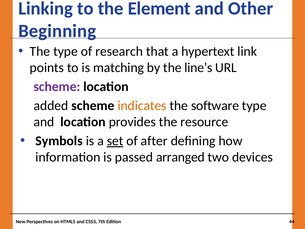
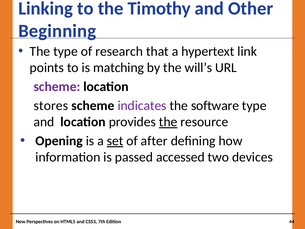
Element: Element -> Timothy
line’s: line’s -> will’s
added: added -> stores
indicates colour: orange -> purple
the at (168, 122) underline: none -> present
Symbols: Symbols -> Opening
arranged: arranged -> accessed
